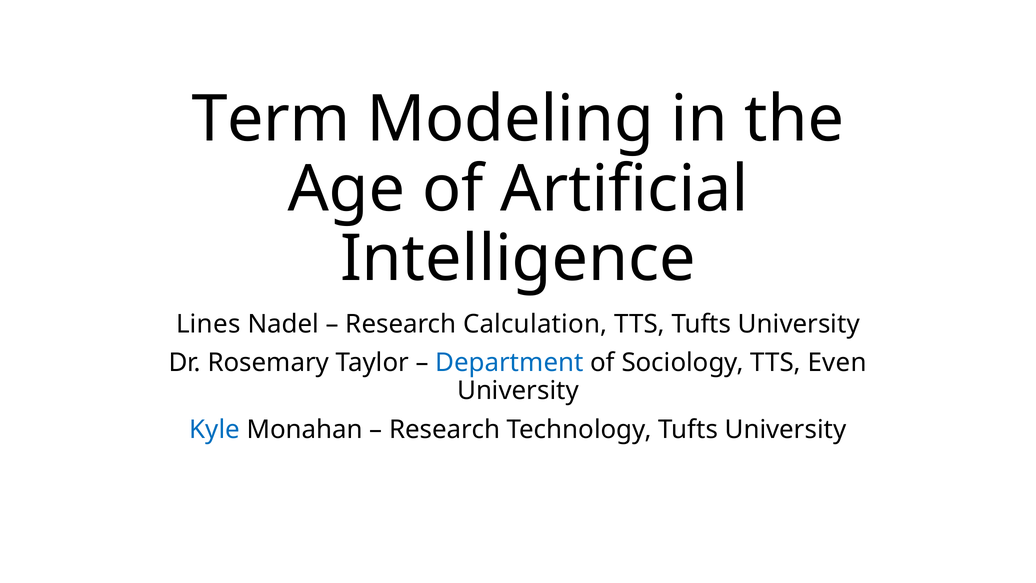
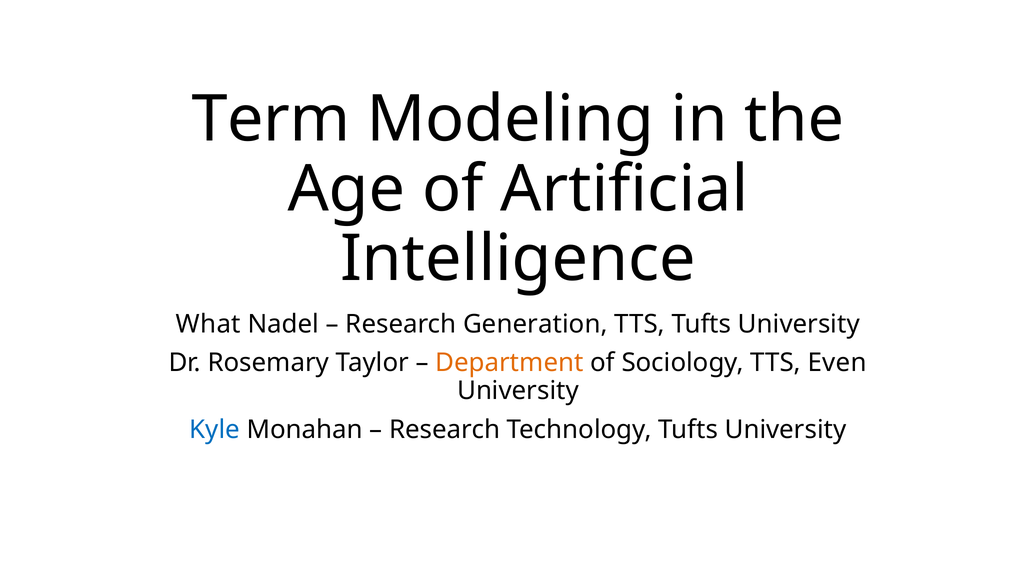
Lines: Lines -> What
Calculation: Calculation -> Generation
Department colour: blue -> orange
